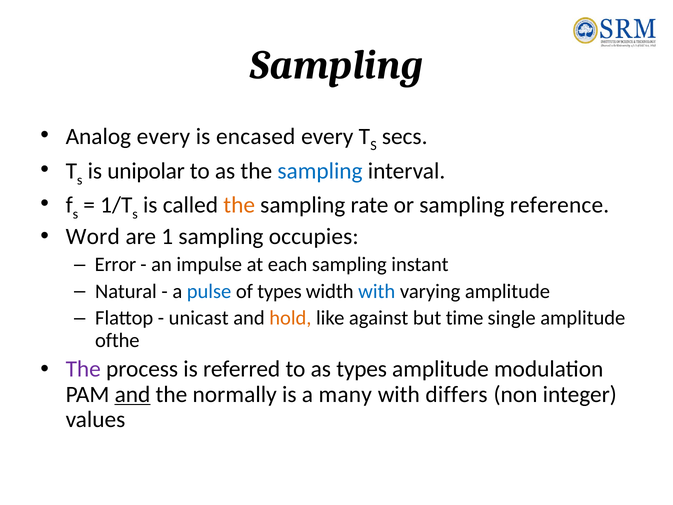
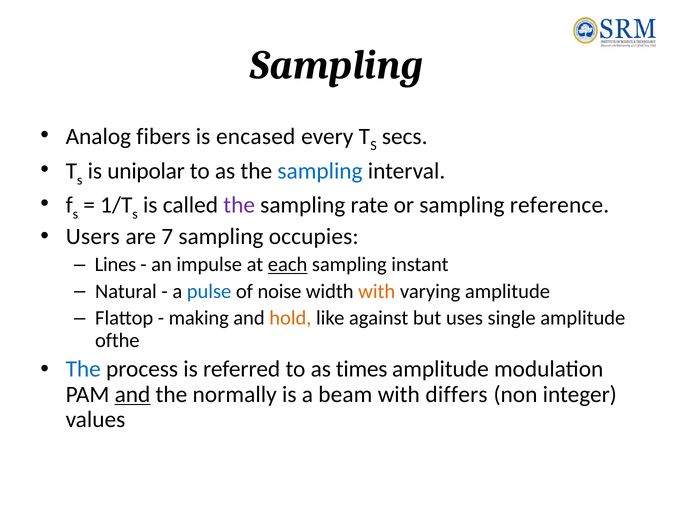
Analog every: every -> fibers
the at (239, 205) colour: orange -> purple
Word: Word -> Users
1: 1 -> 7
Error: Error -> Lines
each underline: none -> present
of types: types -> noise
with at (377, 291) colour: blue -> orange
unicast: unicast -> making
time: time -> uses
The at (83, 369) colour: purple -> blue
as types: types -> times
many: many -> beam
